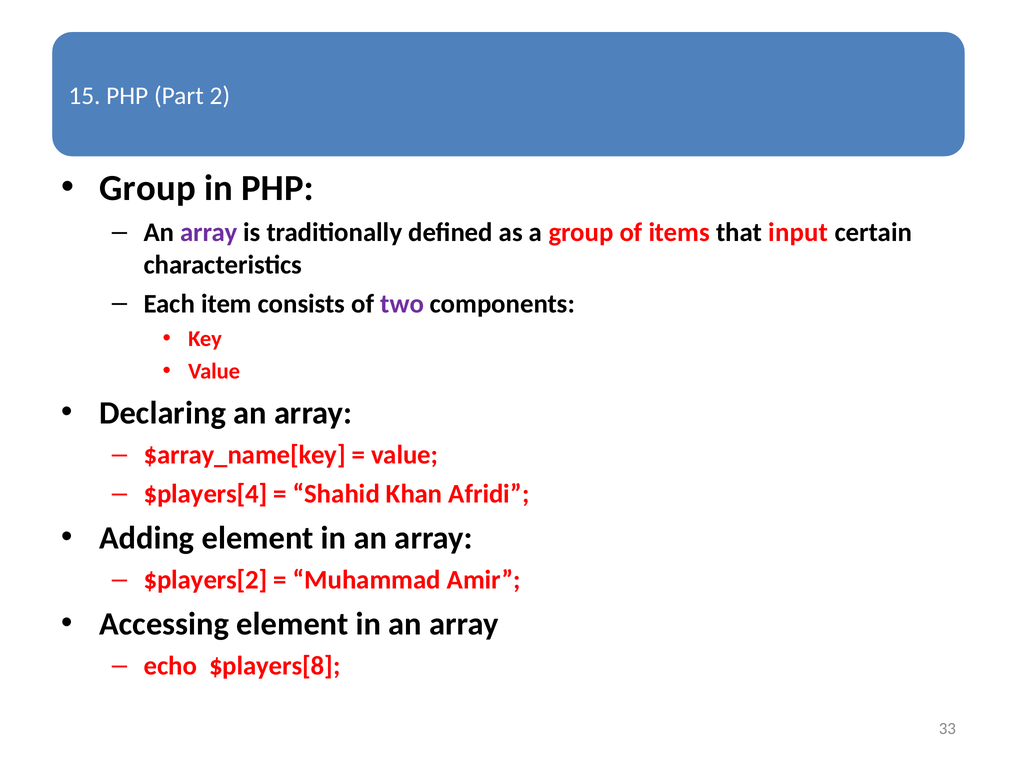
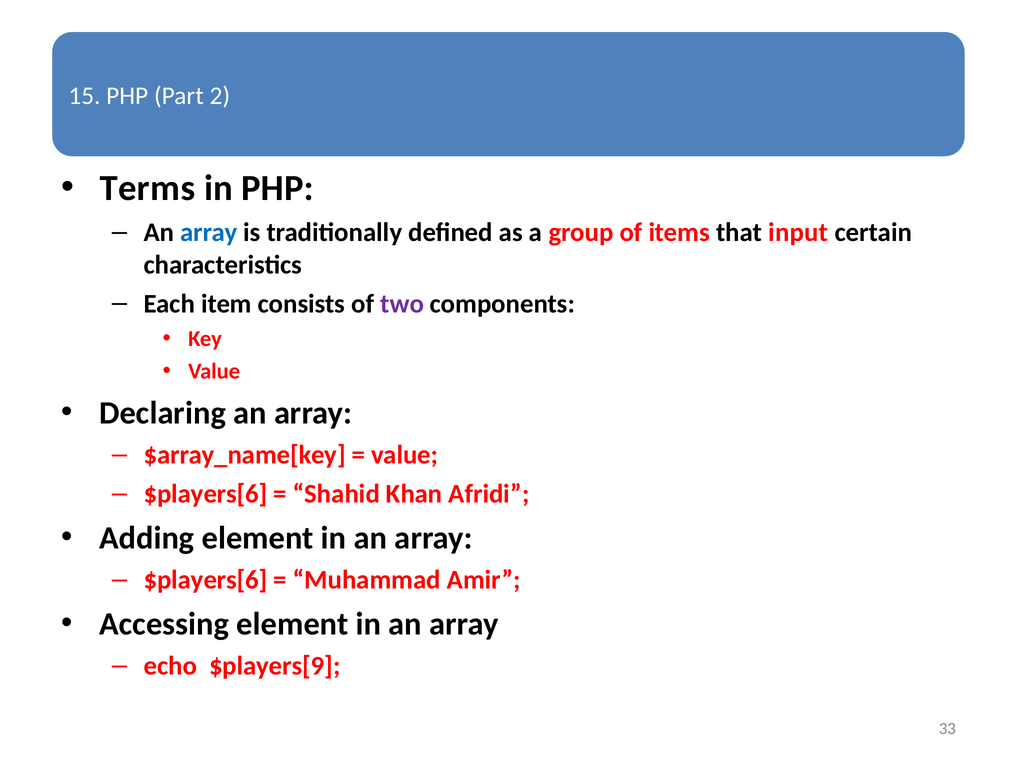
Group at (147, 188): Group -> Terms
array at (209, 232) colour: purple -> blue
$players[4 at (206, 494): $players[4 -> $players[6
$players[2 at (206, 580): $players[2 -> $players[6
$players[8: $players[8 -> $players[9
